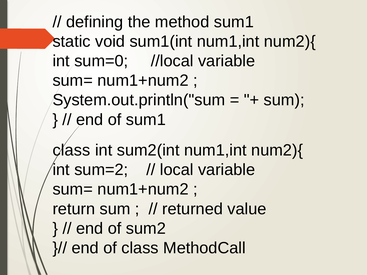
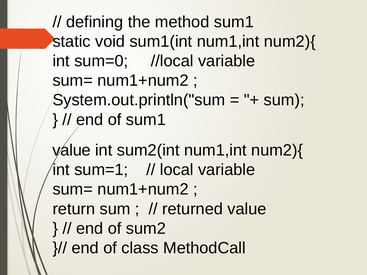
class at (71, 150): class -> value
sum=2: sum=2 -> sum=1
